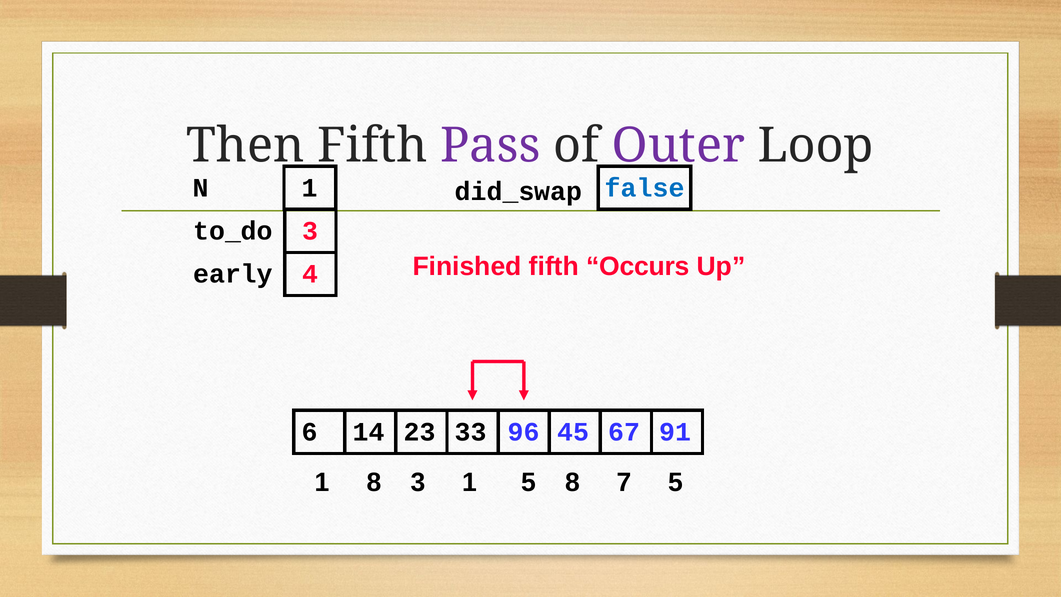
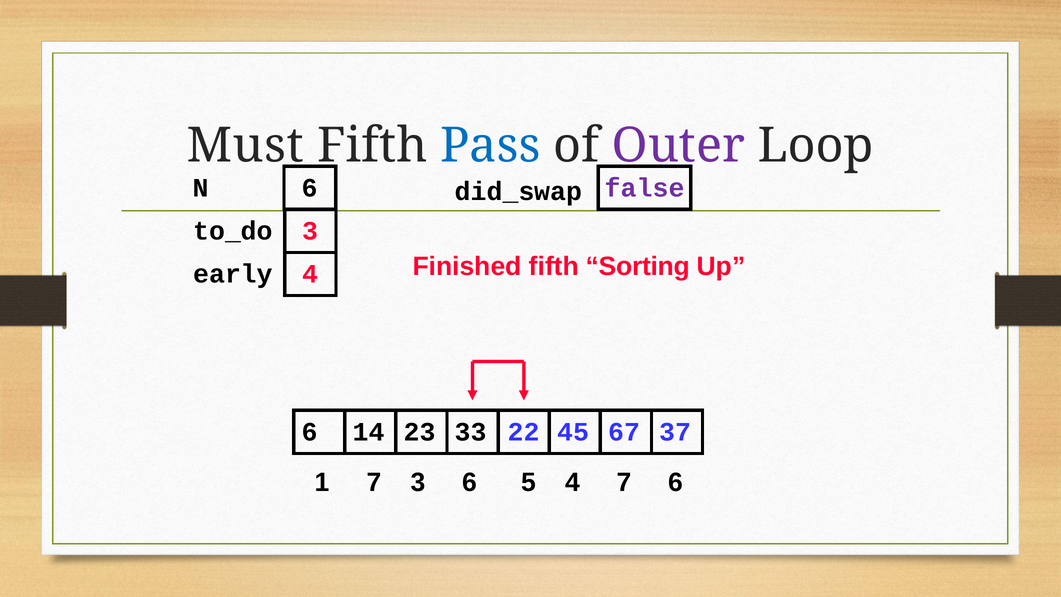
Then: Then -> Must
Pass colour: purple -> blue
N 1: 1 -> 6
false colour: blue -> purple
Occurs: Occurs -> Sorting
96: 96 -> 22
91: 91 -> 37
1 8: 8 -> 7
3 1: 1 -> 6
5 8: 8 -> 4
7 5: 5 -> 6
